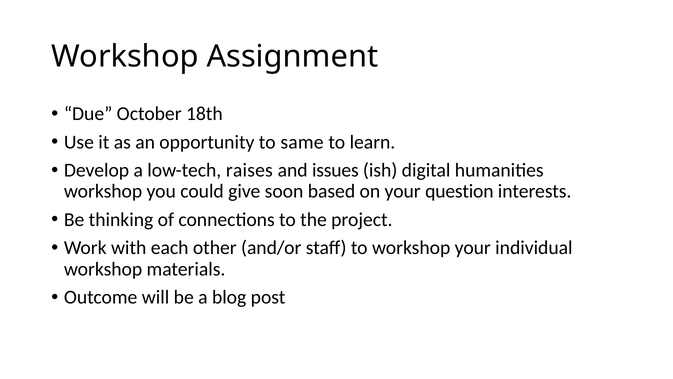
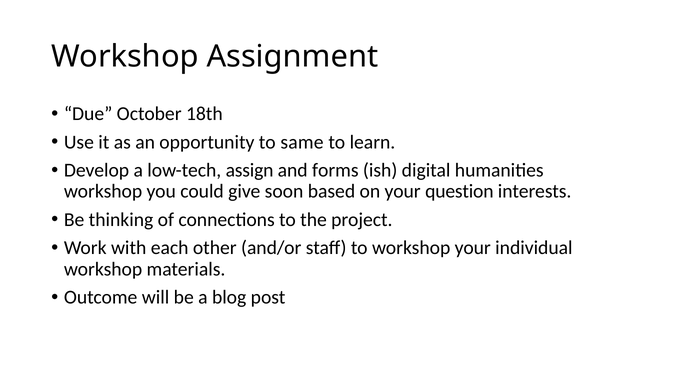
raises: raises -> assign
issues: issues -> forms
